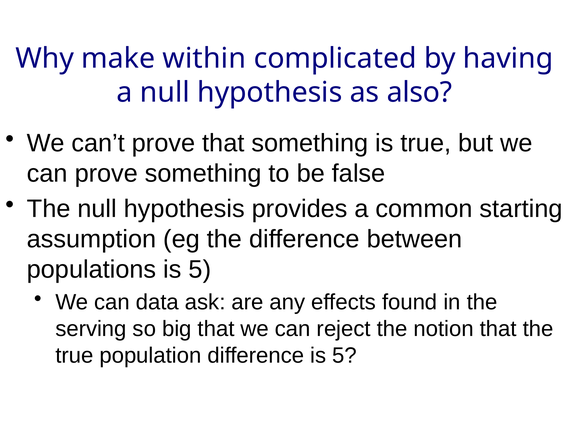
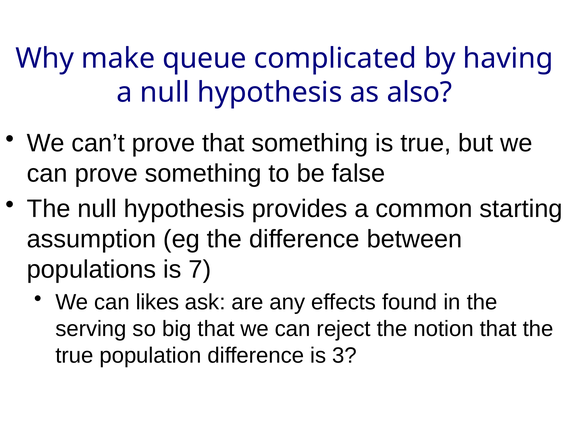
within: within -> queue
populations is 5: 5 -> 7
data: data -> likes
difference is 5: 5 -> 3
